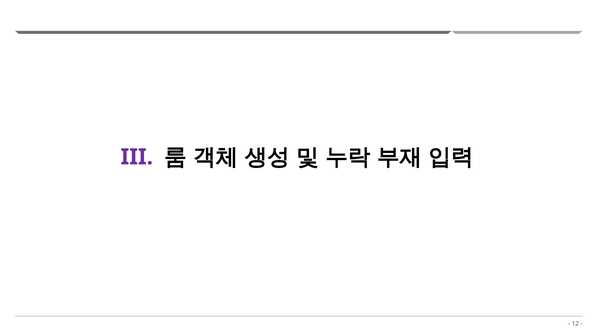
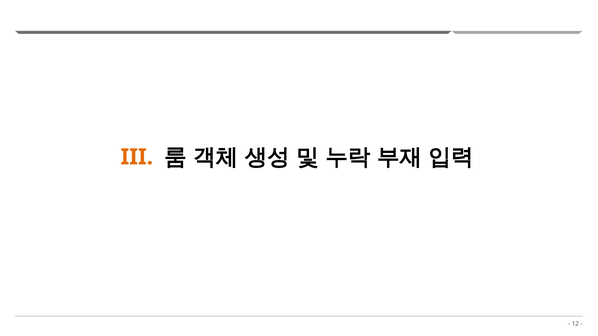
III colour: purple -> orange
